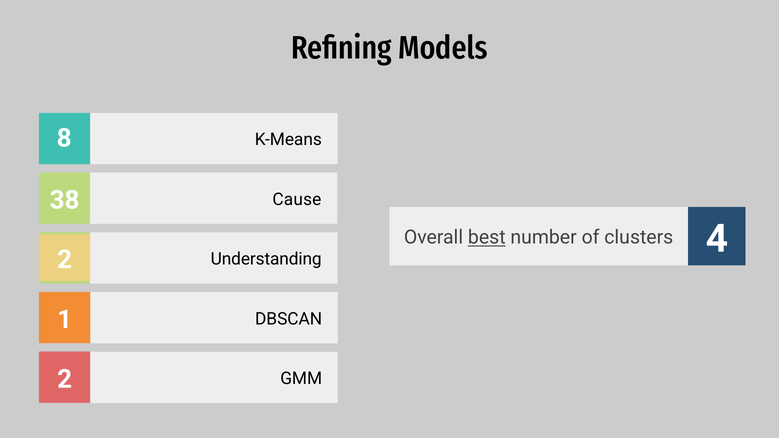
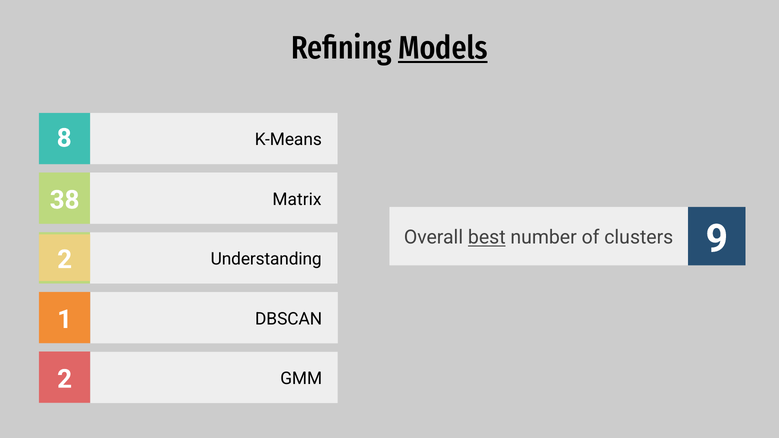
Models underline: none -> present
Cause: Cause -> Matrix
4: 4 -> 9
